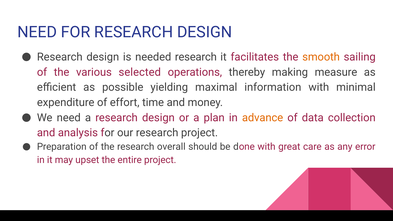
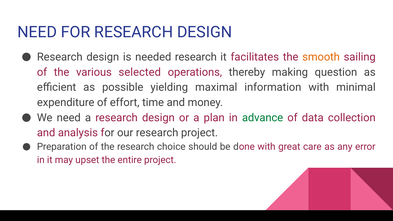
measure: measure -> question
advance colour: orange -> green
overall: overall -> choice
